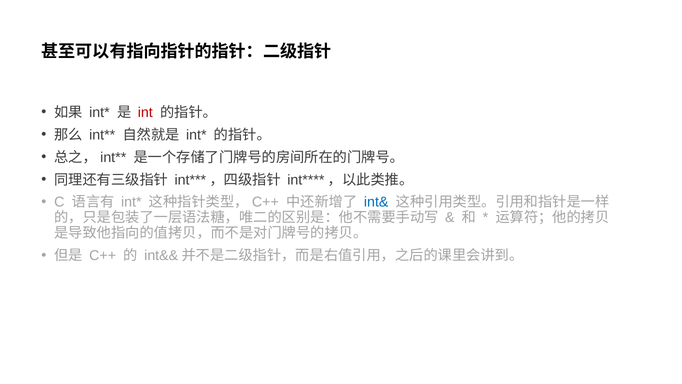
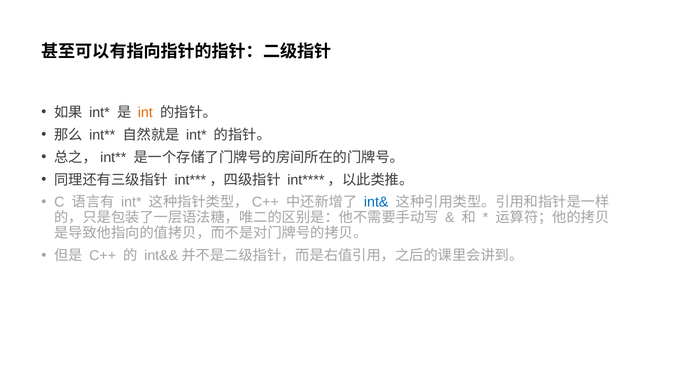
int colour: red -> orange
